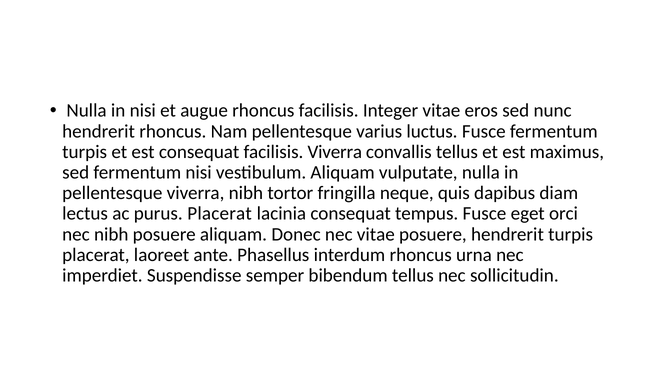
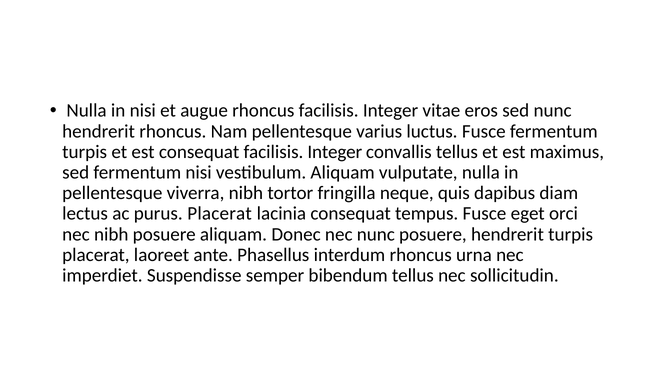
consequat facilisis Viverra: Viverra -> Integer
nec vitae: vitae -> nunc
